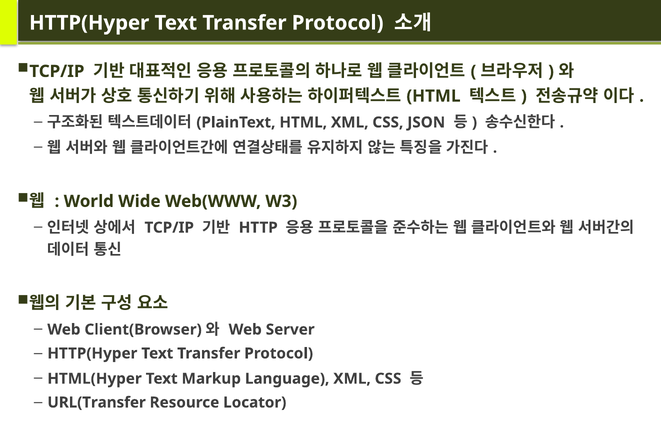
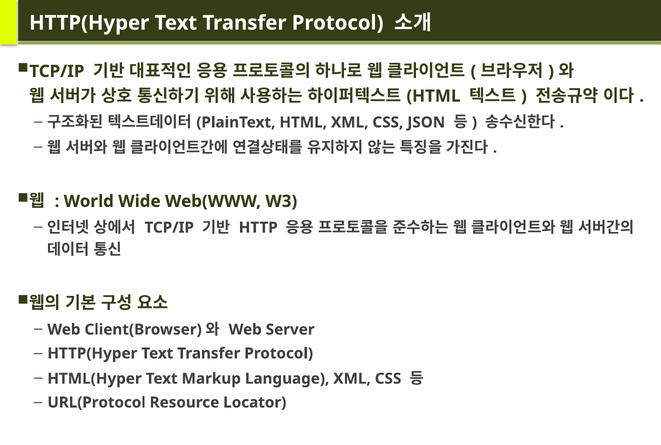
URL(Transfer: URL(Transfer -> URL(Protocol
